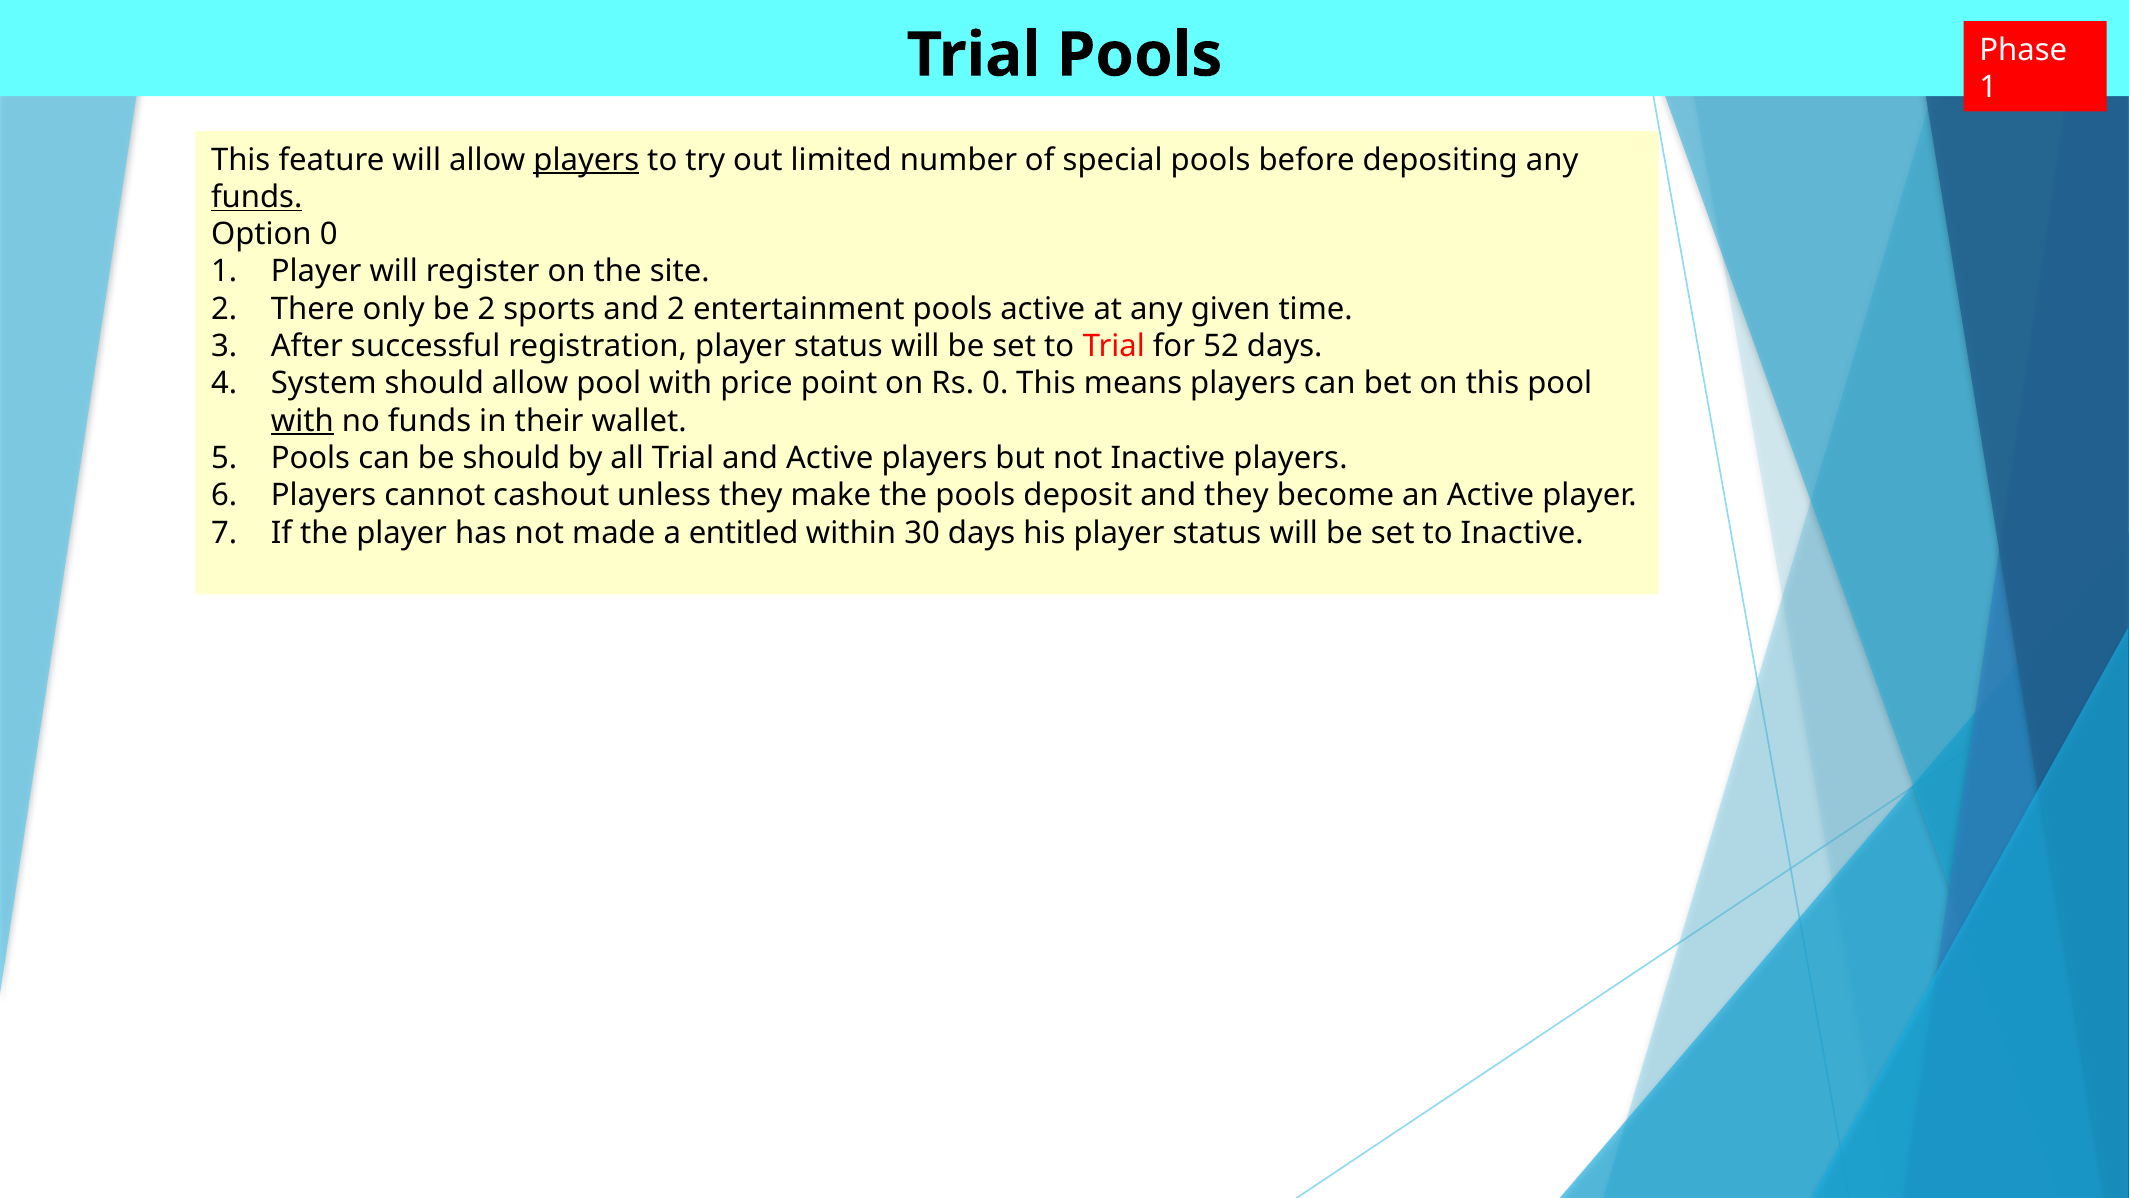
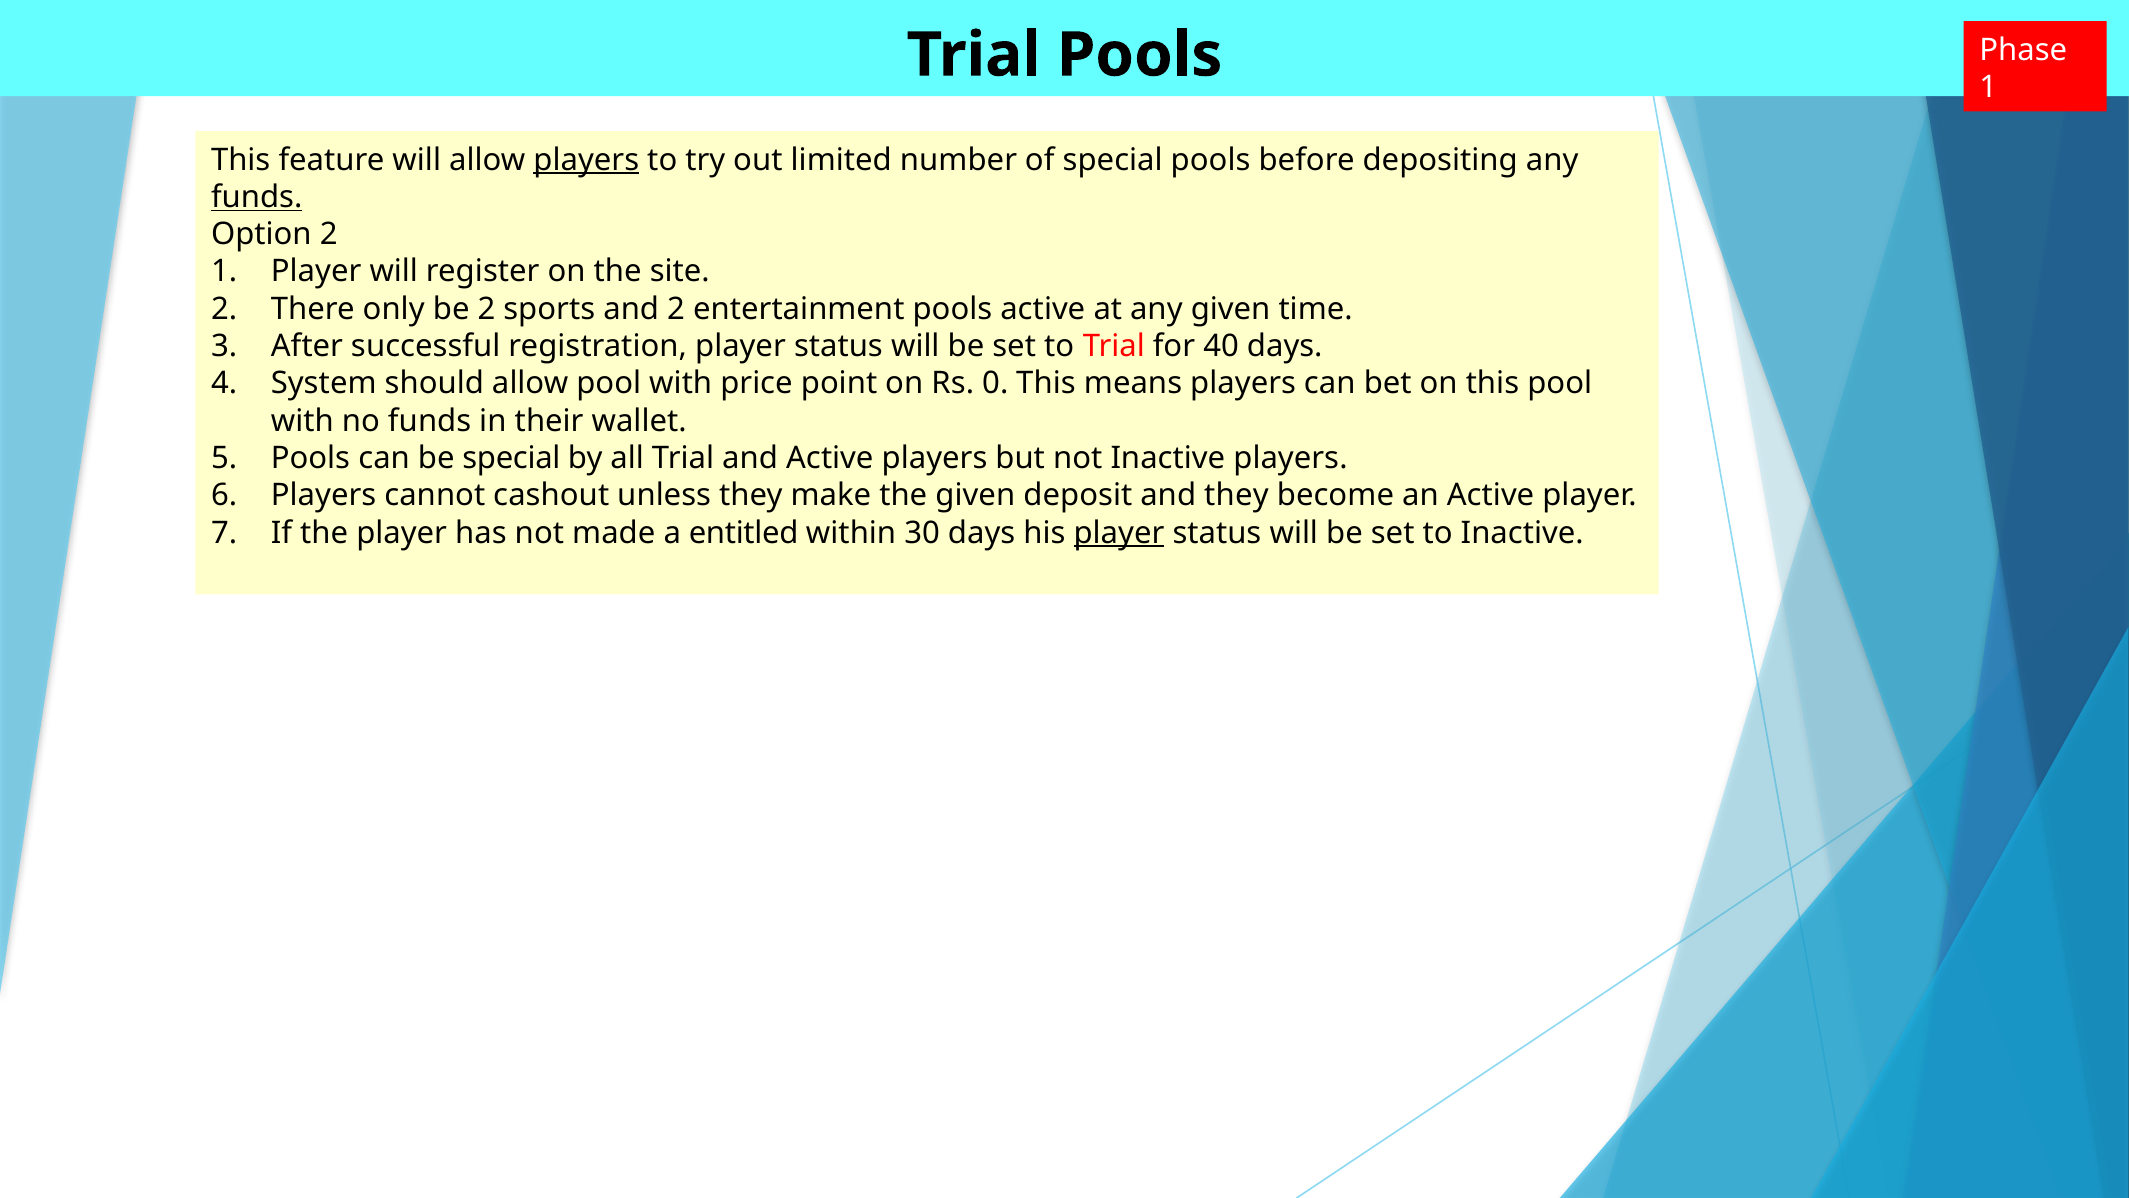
Option 0: 0 -> 2
52: 52 -> 40
with at (302, 421) underline: present -> none
be should: should -> special
the pools: pools -> given
player at (1119, 533) underline: none -> present
